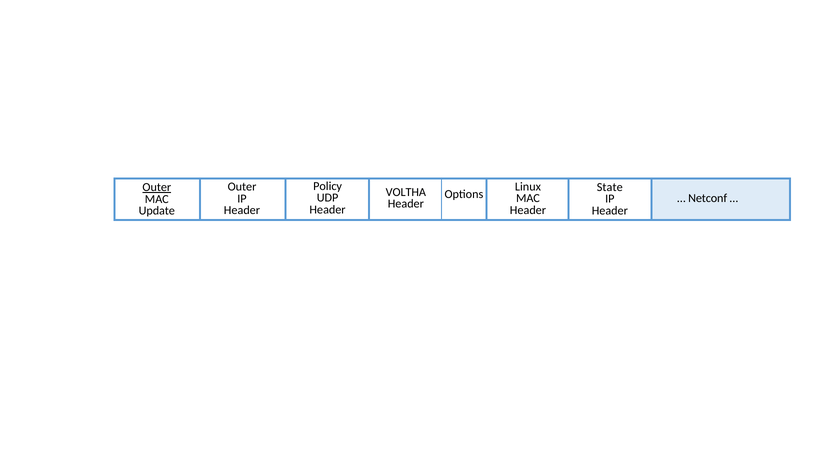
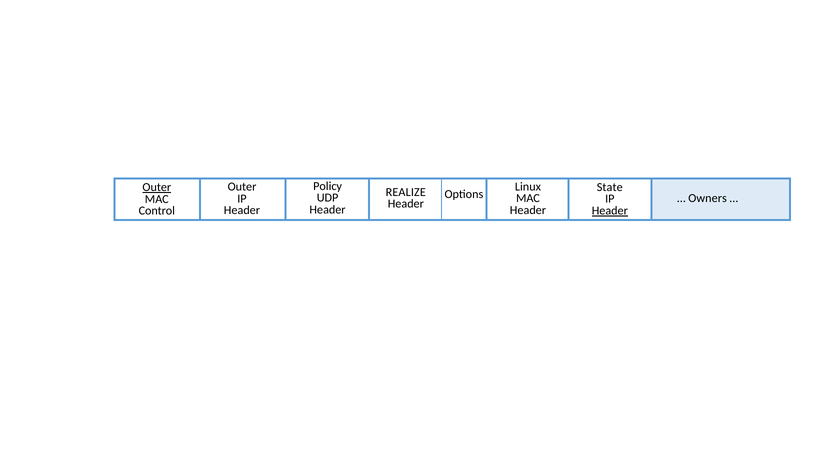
VOLTHA: VOLTHA -> REALIZE
Netconf: Netconf -> Owners
Update: Update -> Control
Header at (610, 211) underline: none -> present
